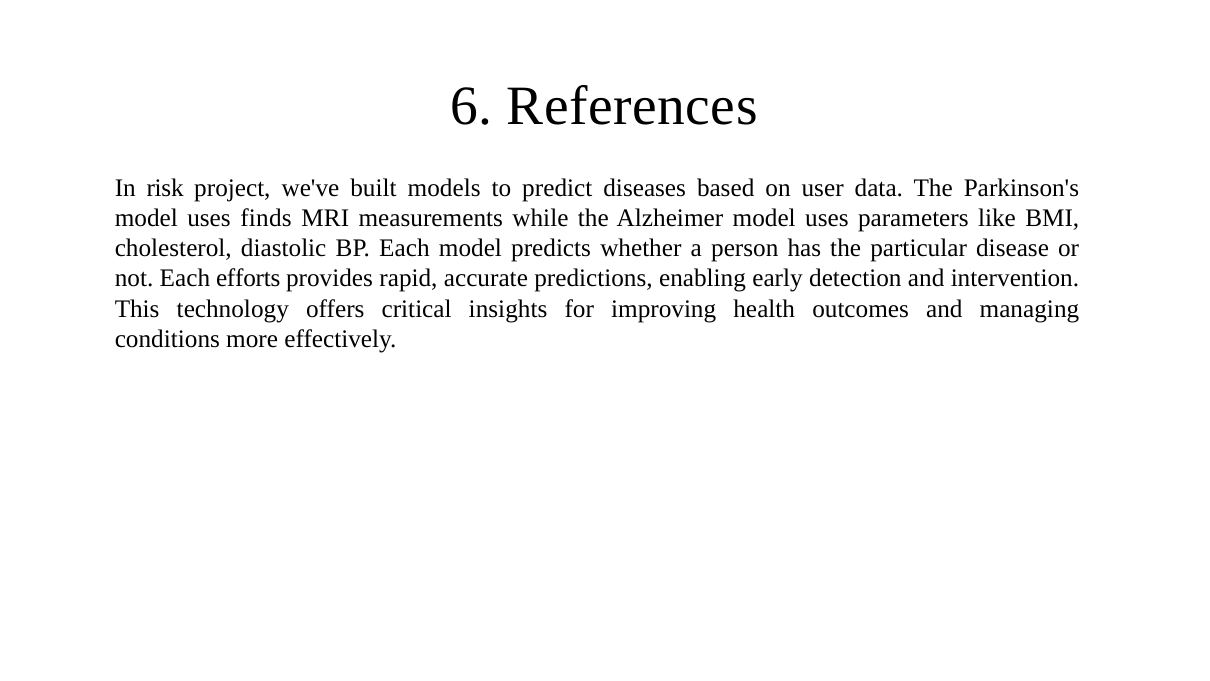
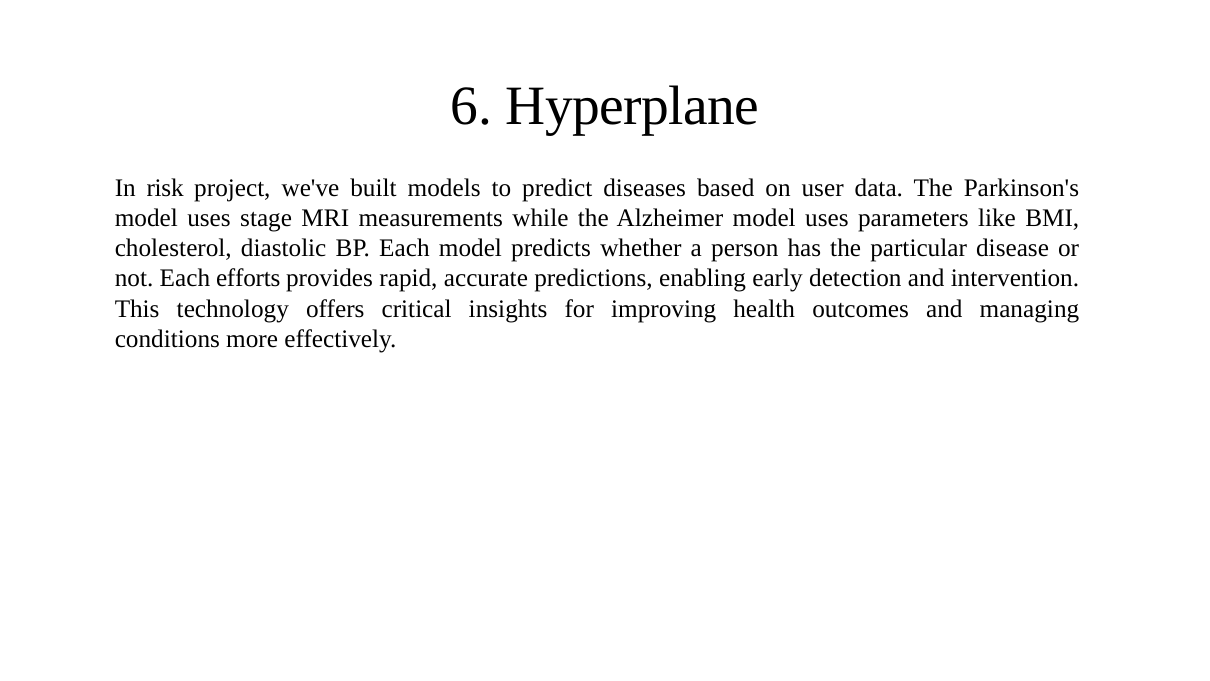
References: References -> Hyperplane
finds: finds -> stage
